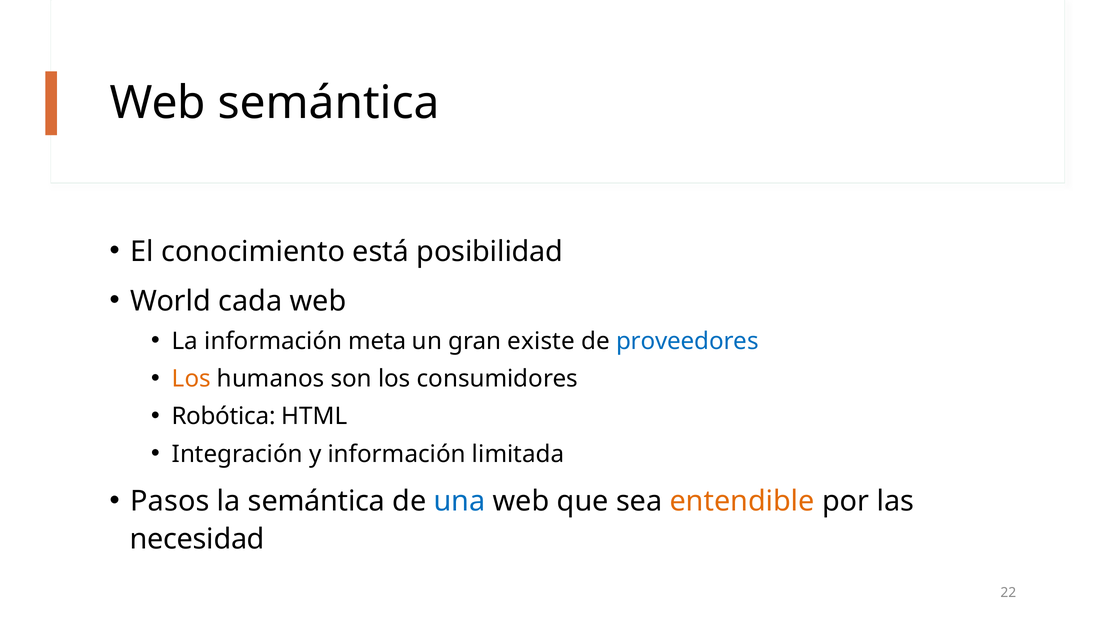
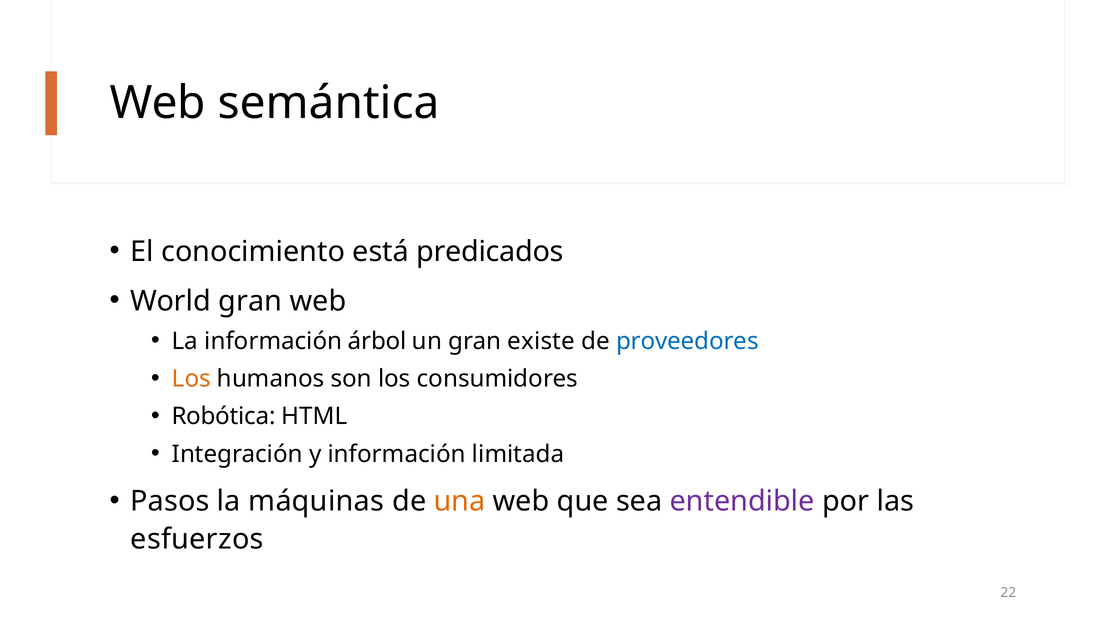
posibilidad: posibilidad -> predicados
World cada: cada -> gran
meta: meta -> árbol
la semántica: semántica -> máquinas
una colour: blue -> orange
entendible colour: orange -> purple
necesidad: necesidad -> esfuerzos
